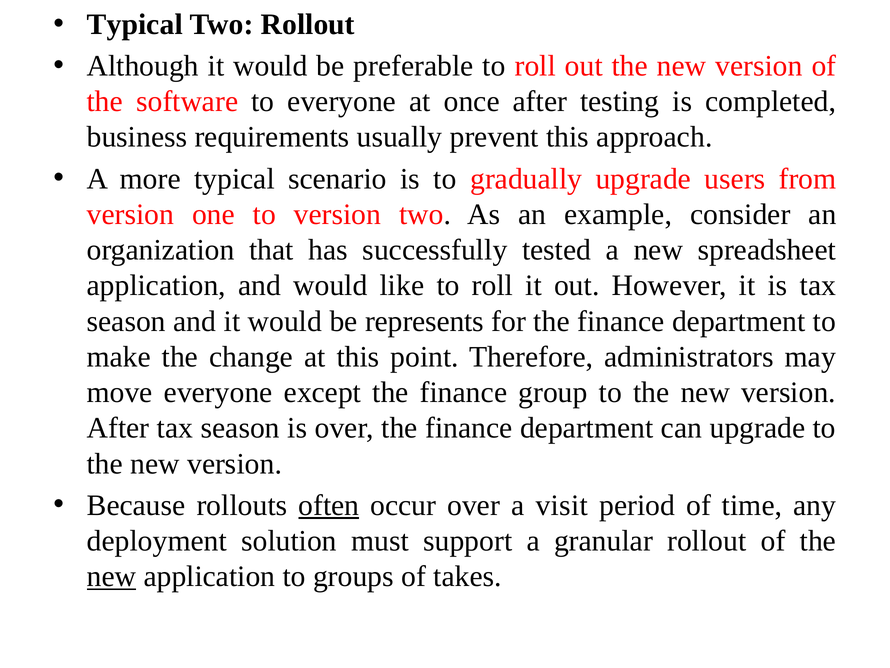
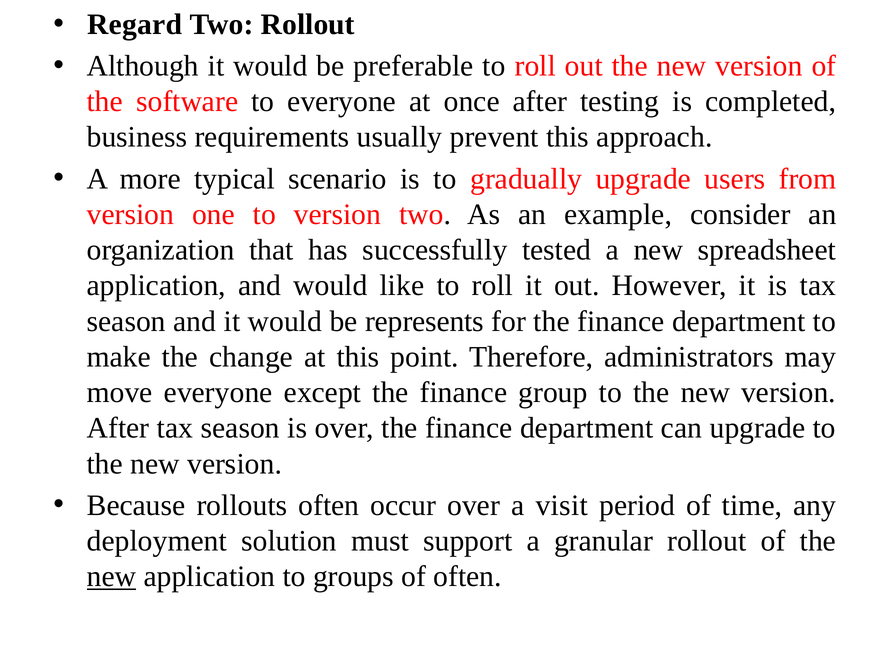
Typical at (135, 24): Typical -> Regard
often at (329, 505) underline: present -> none
of takes: takes -> often
